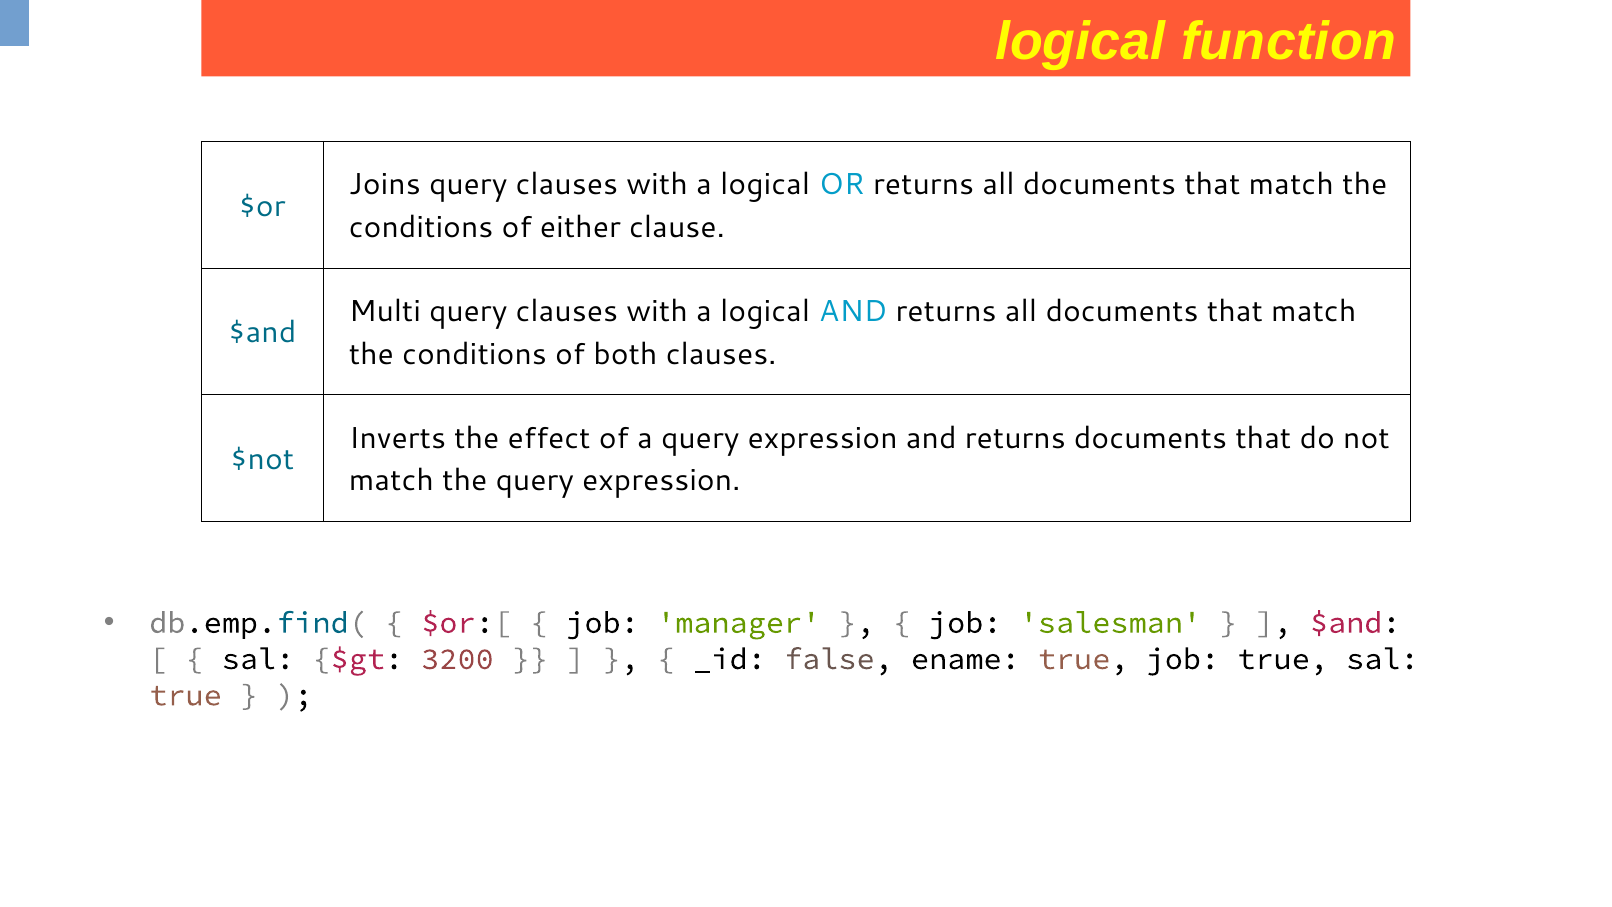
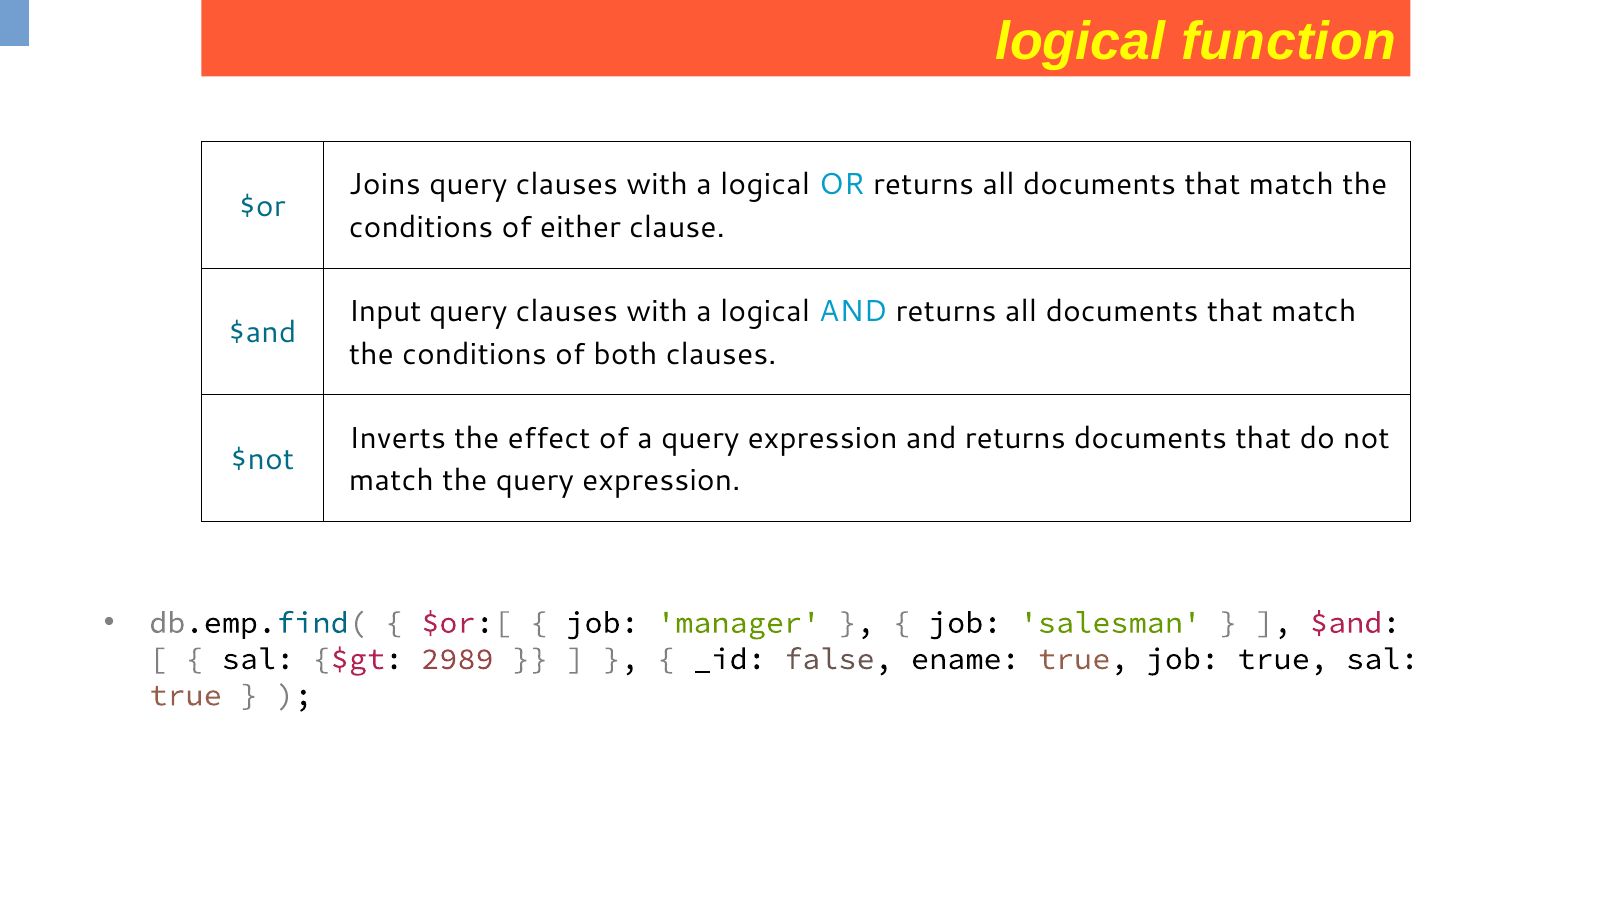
Multi: Multi -> Input
3200: 3200 -> 2989
